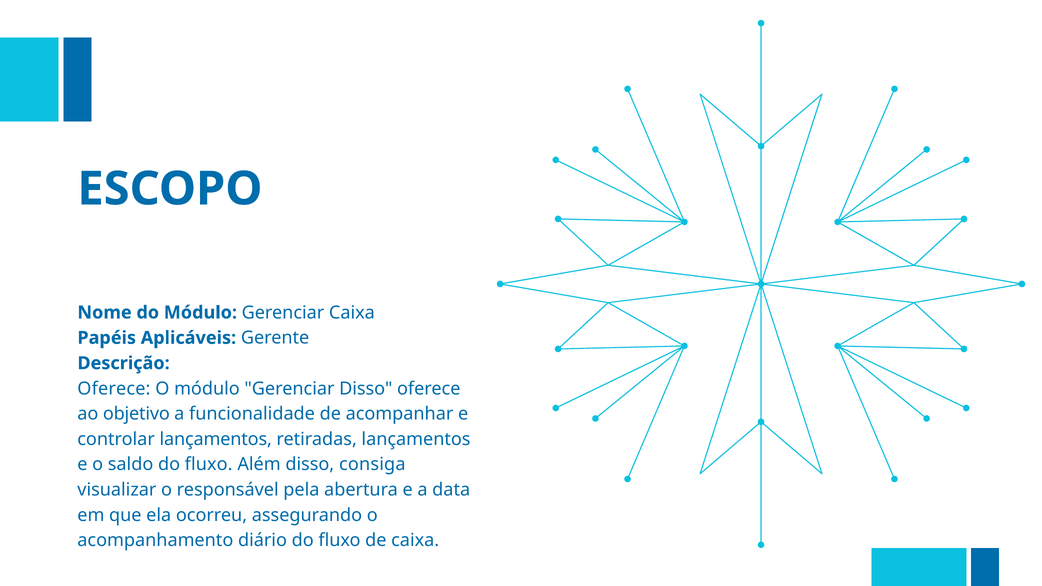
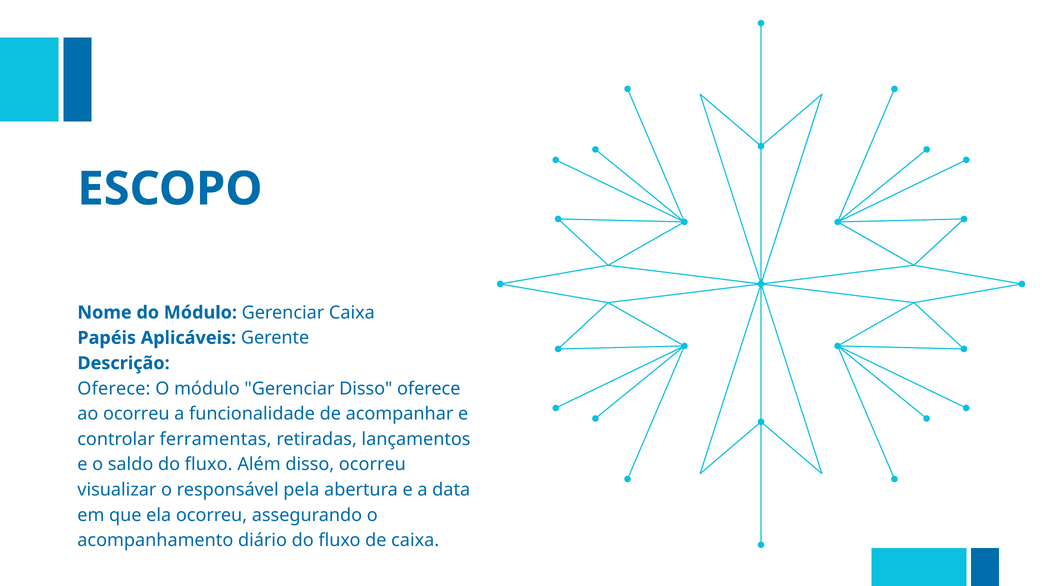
ao objetivo: objetivo -> ocorreu
controlar lançamentos: lançamentos -> ferramentas
disso consiga: consiga -> ocorreu
